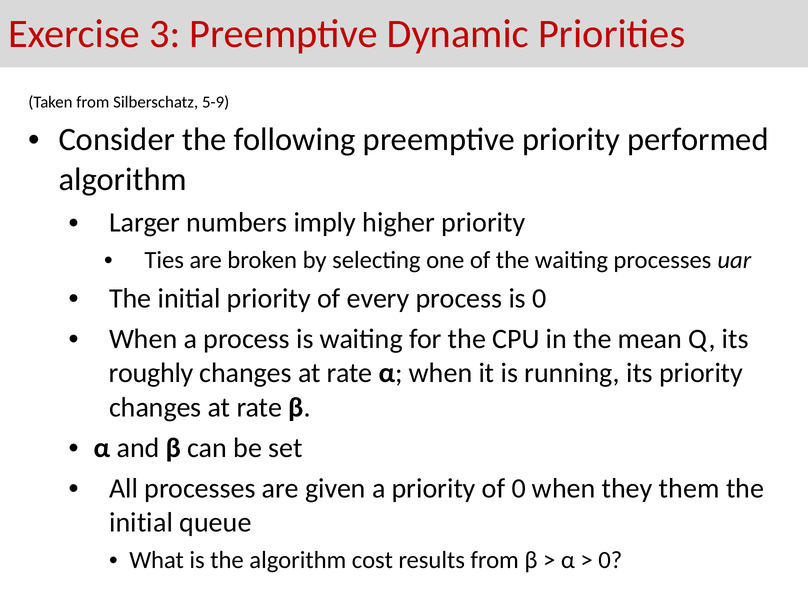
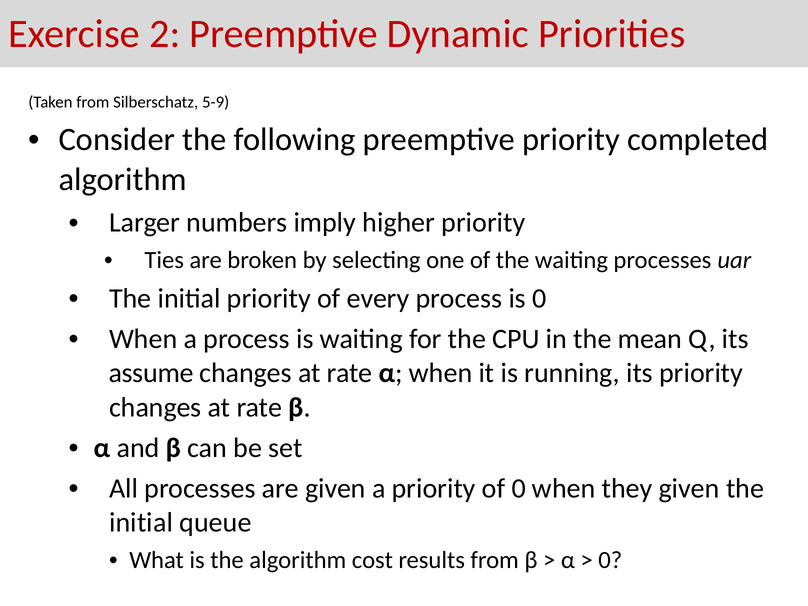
3: 3 -> 2
performed: performed -> completed
roughly: roughly -> assume
they them: them -> given
